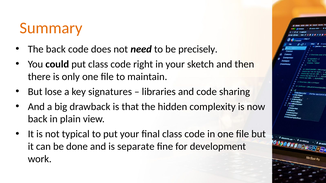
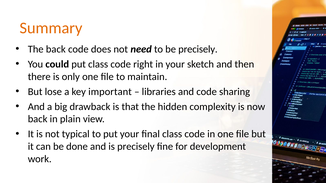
signatures: signatures -> important
is separate: separate -> precisely
